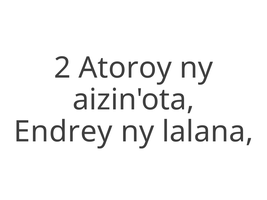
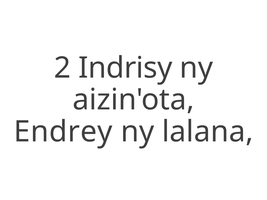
Atoroy: Atoroy -> Indrisy
